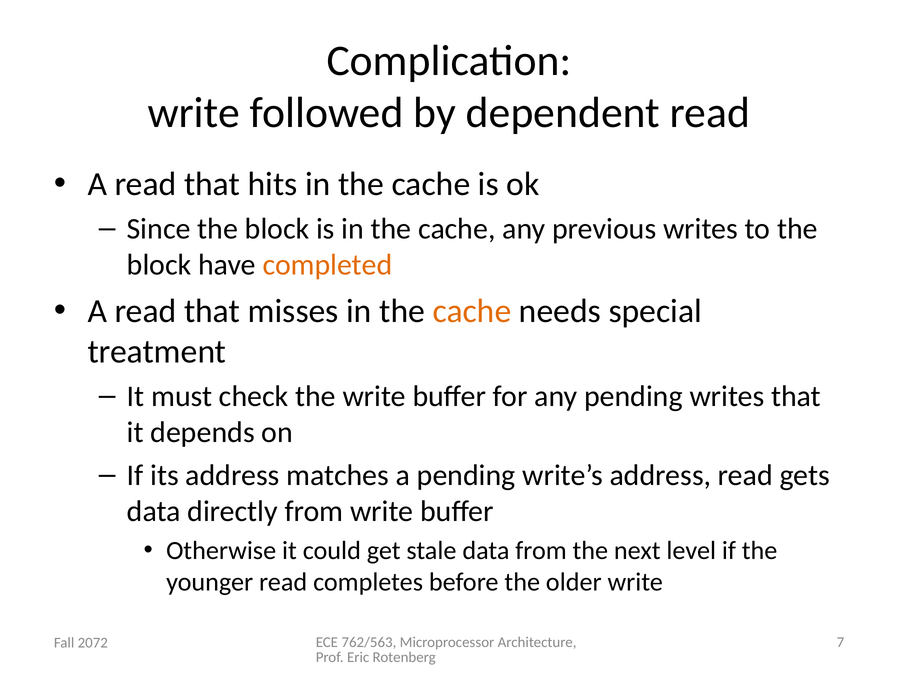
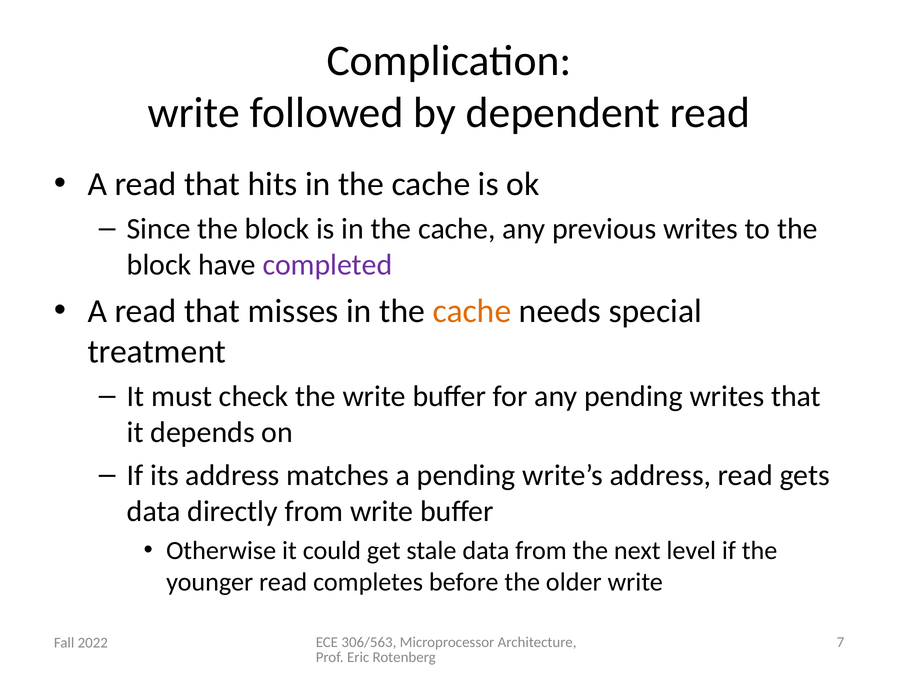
completed colour: orange -> purple
762/563: 762/563 -> 306/563
2072: 2072 -> 2022
